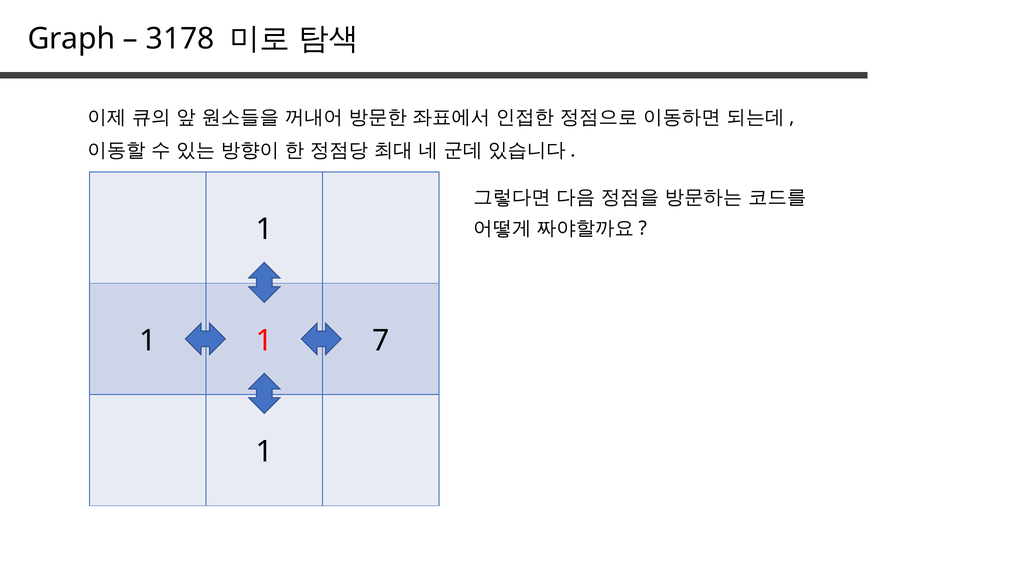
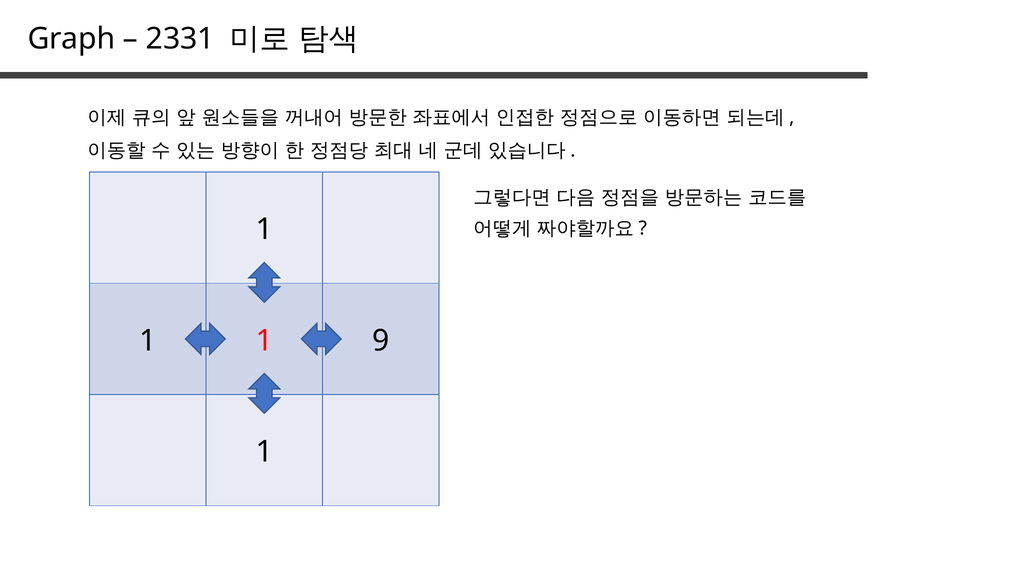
3178: 3178 -> 2331
7: 7 -> 9
